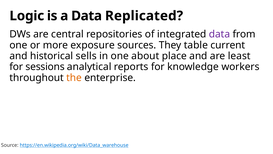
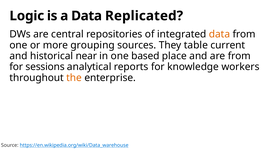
data at (220, 34) colour: purple -> orange
exposure: exposure -> grouping
sells: sells -> near
about: about -> based
are least: least -> from
